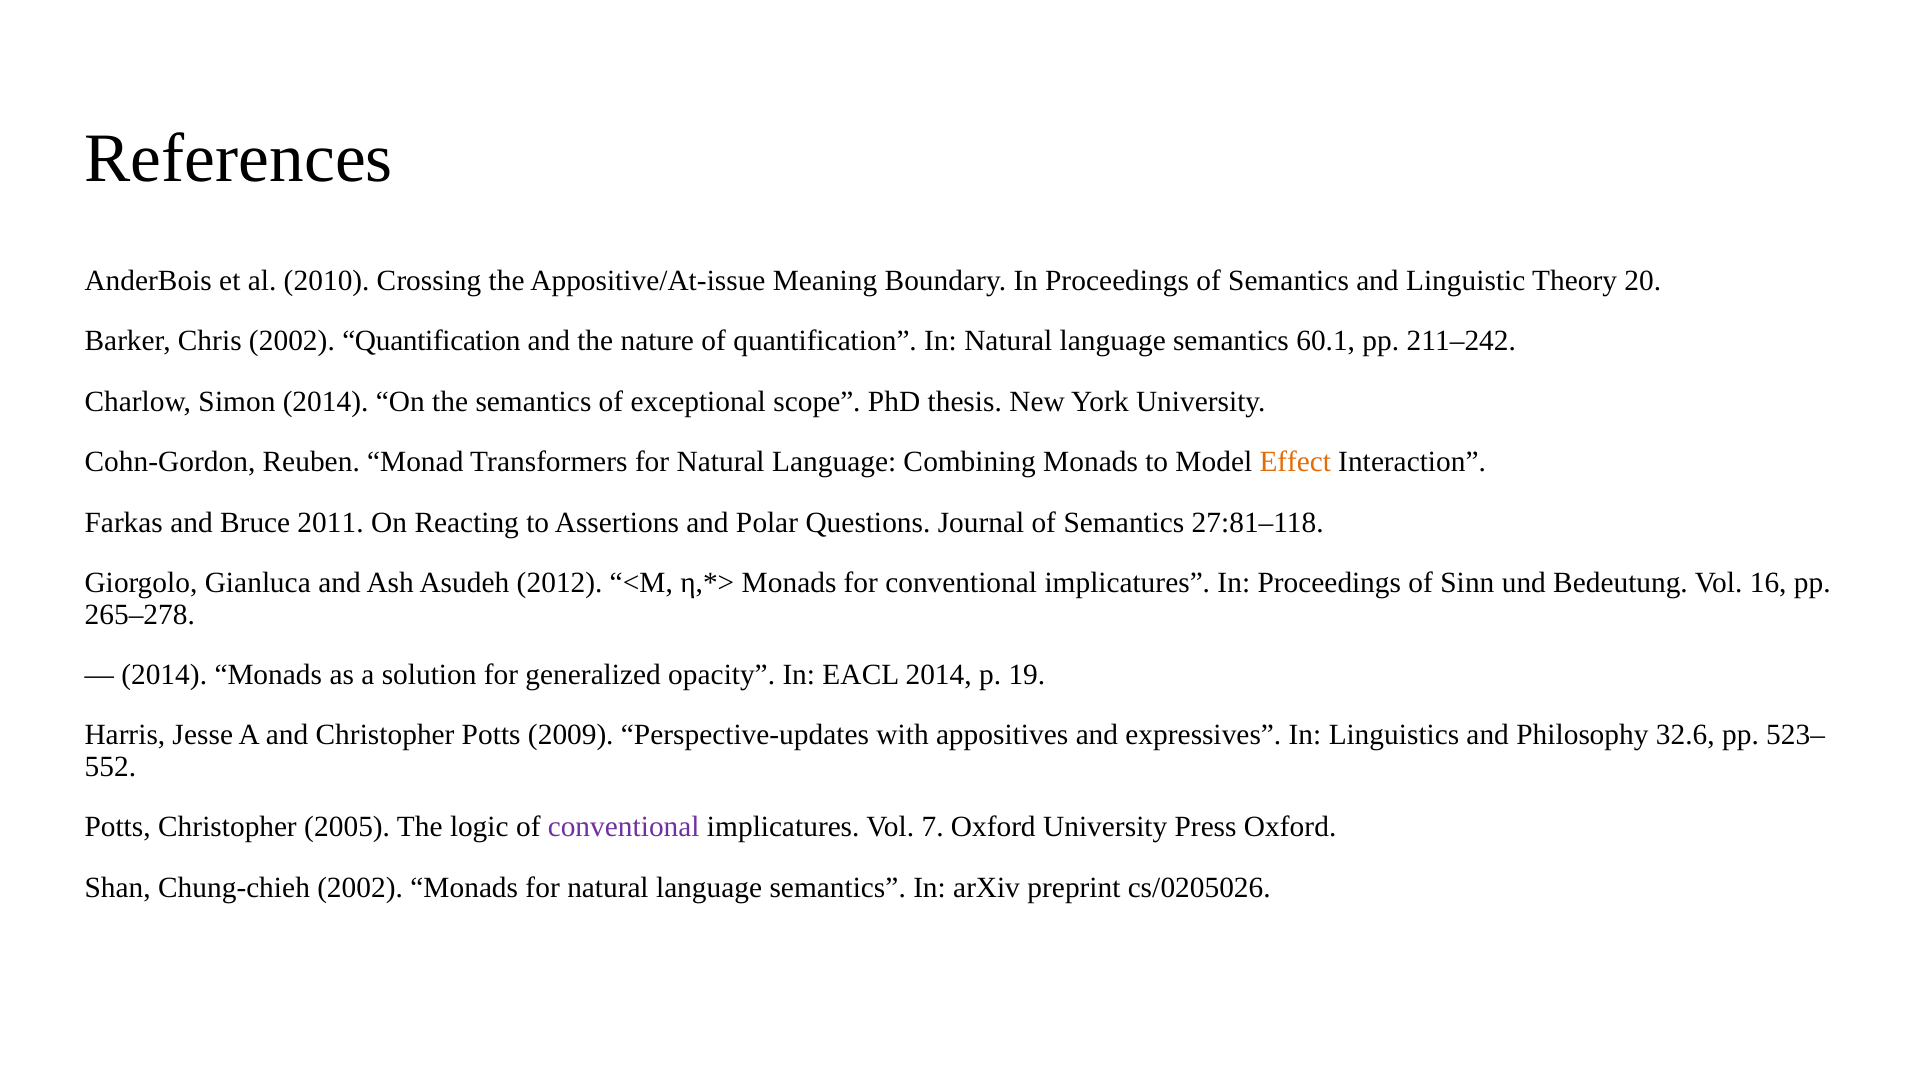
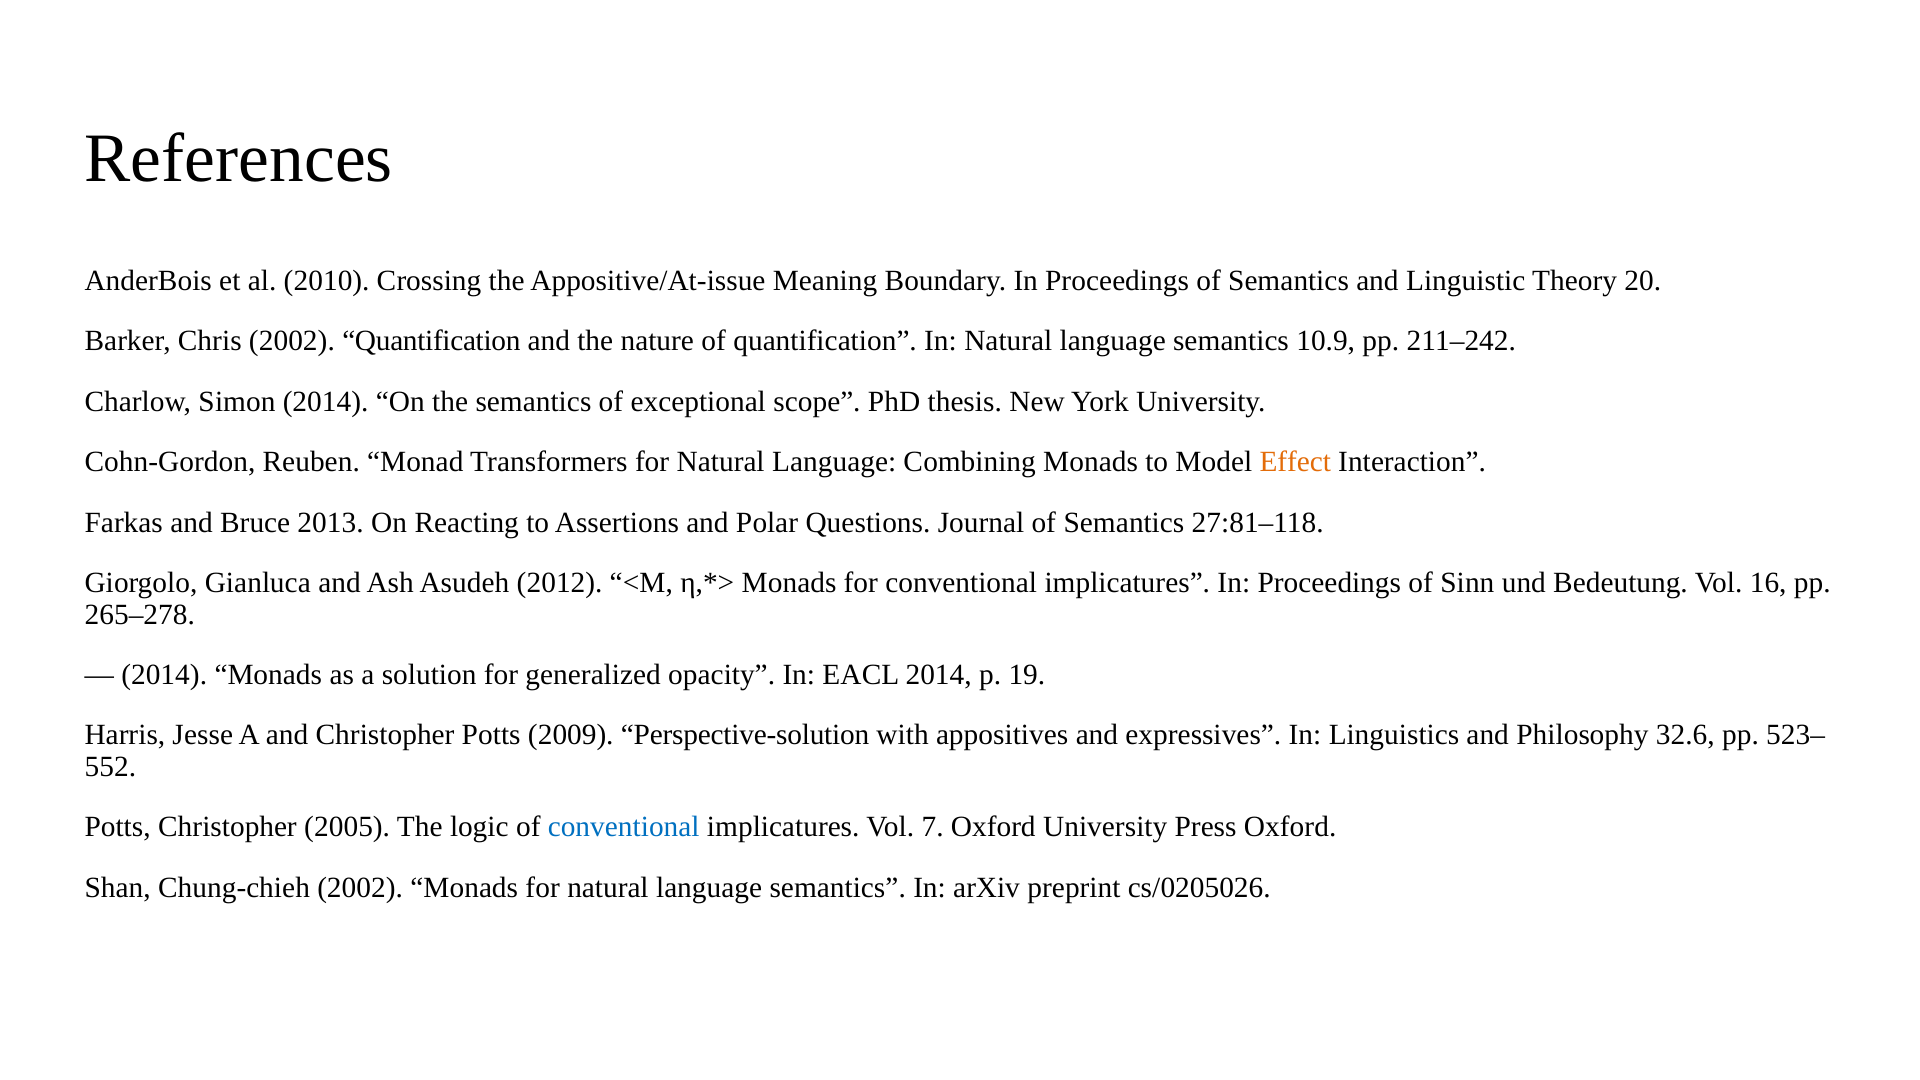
60.1: 60.1 -> 10.9
2011: 2011 -> 2013
Perspective-updates: Perspective-updates -> Perspective-solution
conventional at (624, 827) colour: purple -> blue
